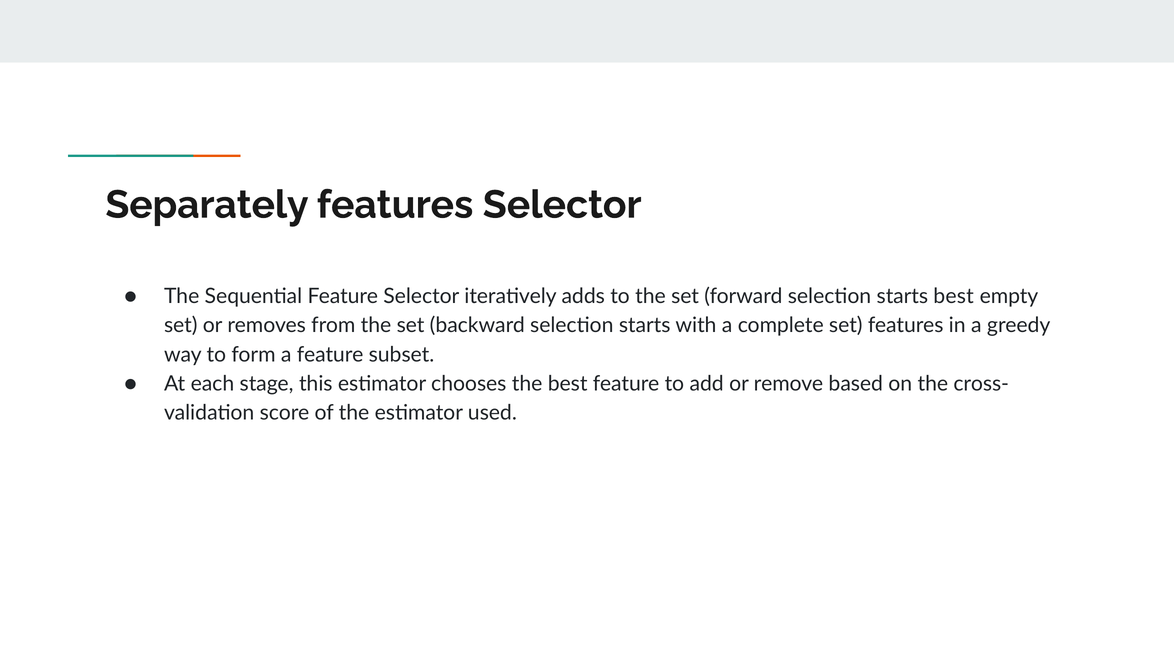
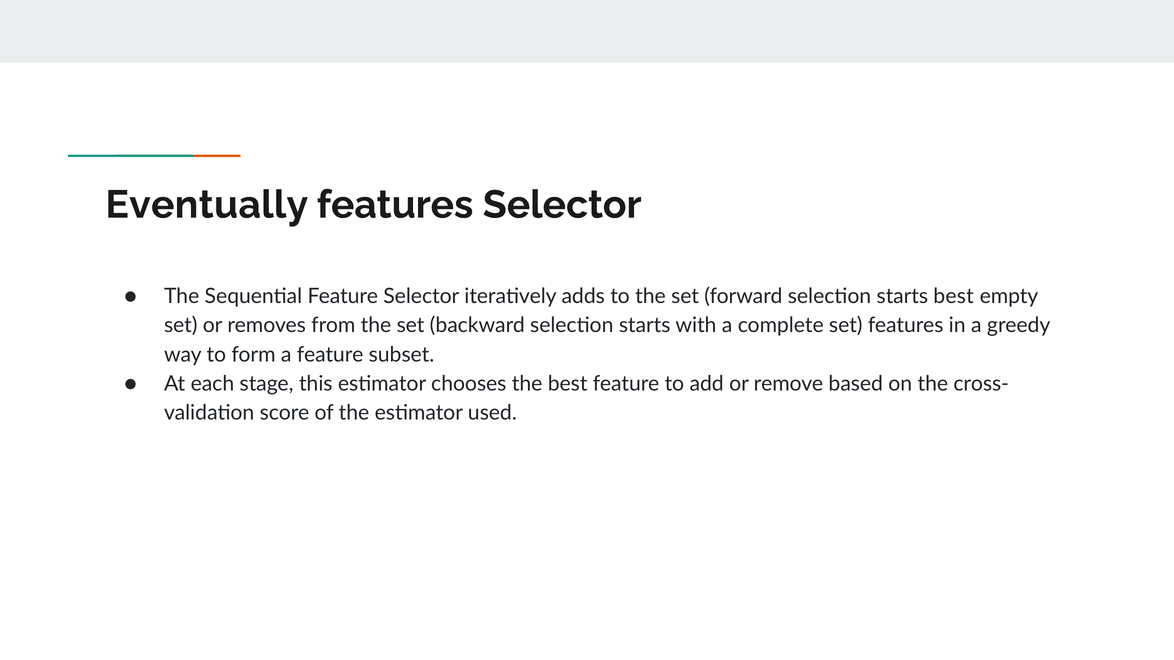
Separately: Separately -> Eventually
